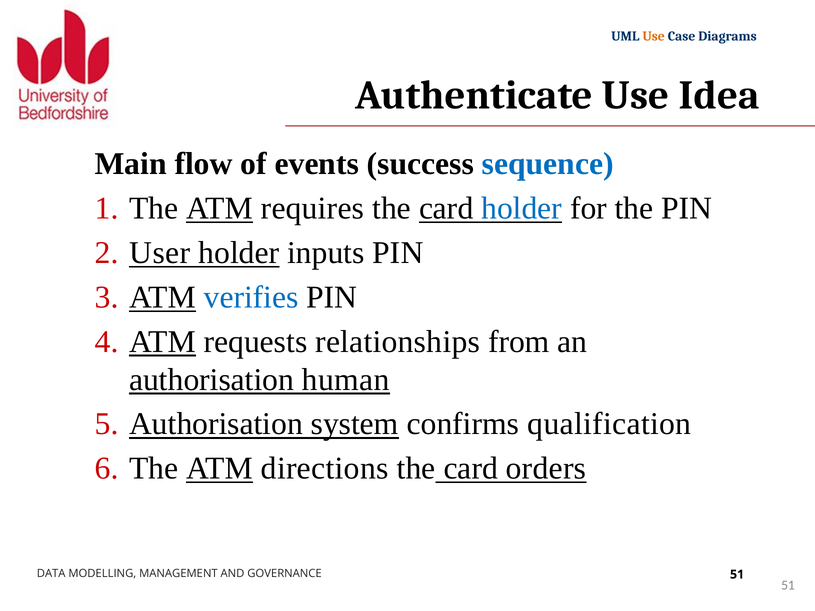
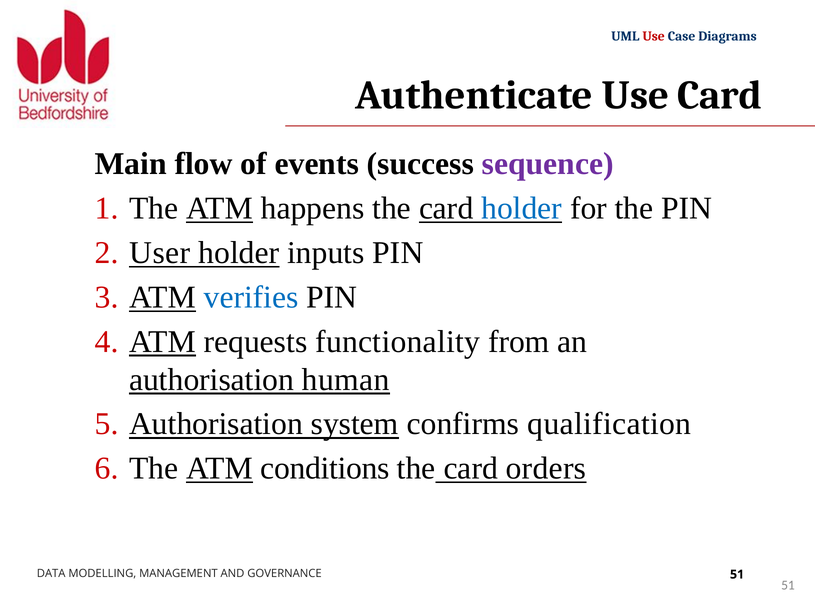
Use at (654, 36) colour: orange -> red
Use Idea: Idea -> Card
sequence colour: blue -> purple
requires: requires -> happens
relationships: relationships -> functionality
directions: directions -> conditions
